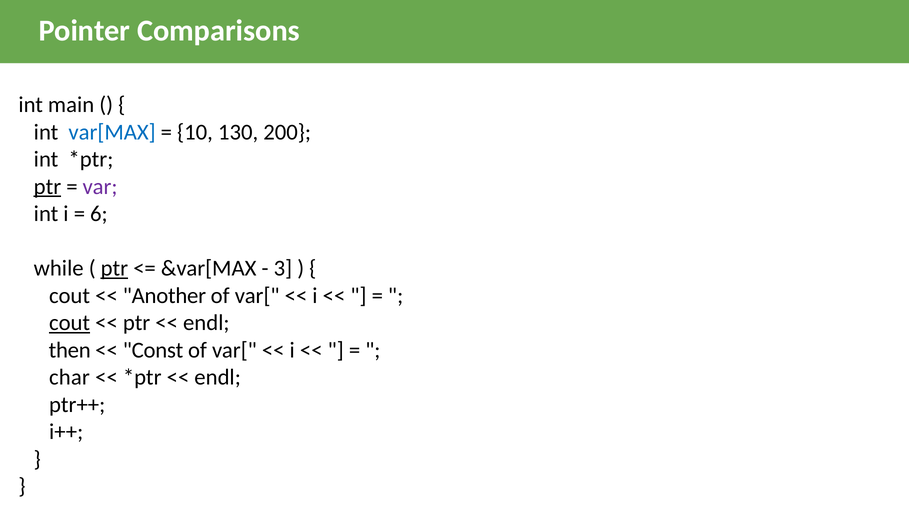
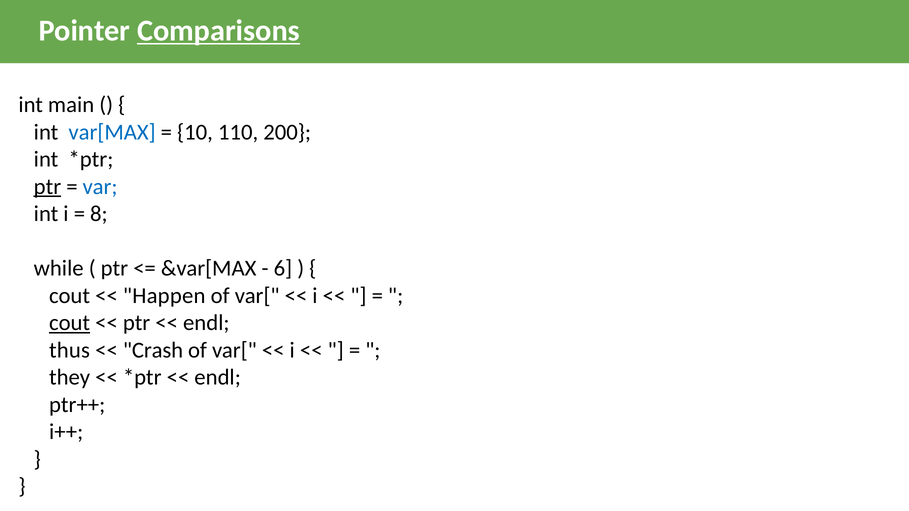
Comparisons underline: none -> present
130: 130 -> 110
var colour: purple -> blue
6: 6 -> 8
ptr at (114, 269) underline: present -> none
3: 3 -> 6
Another: Another -> Happen
then: then -> thus
Const: Const -> Crash
char: char -> they
